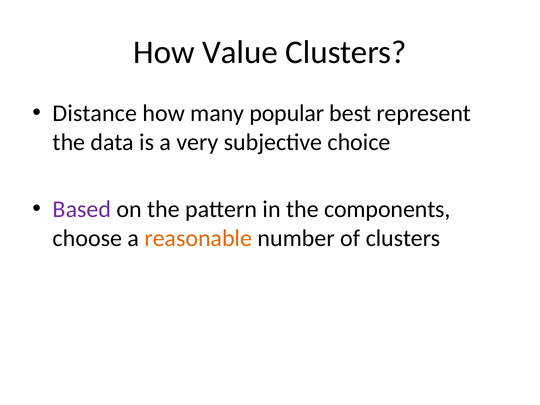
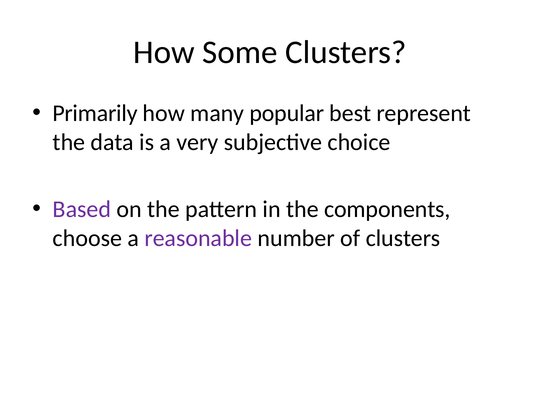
Value: Value -> Some
Distance: Distance -> Primarily
reasonable colour: orange -> purple
